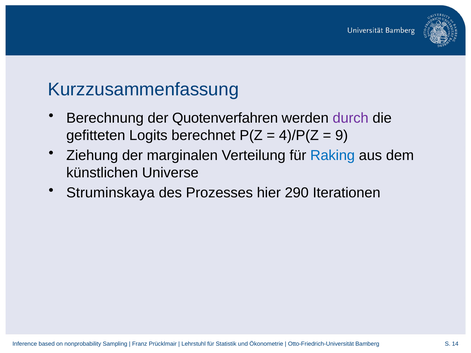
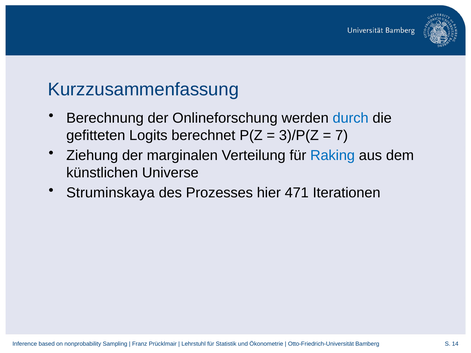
Quotenverfahren: Quotenverfahren -> Onlineforschung
durch colour: purple -> blue
4)/P(Z: 4)/P(Z -> 3)/P(Z
9: 9 -> 7
290: 290 -> 471
